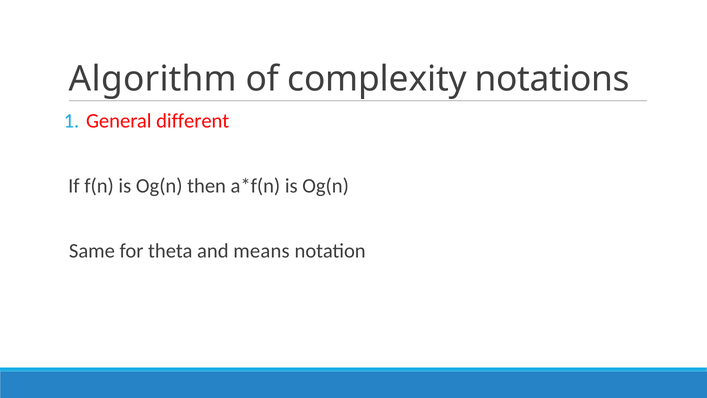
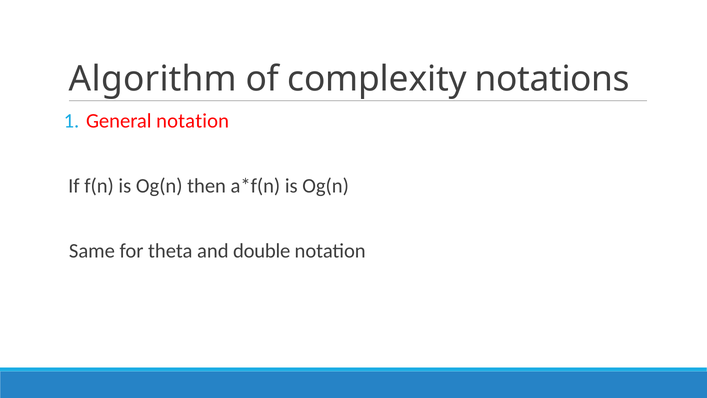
General different: different -> notation
means: means -> double
